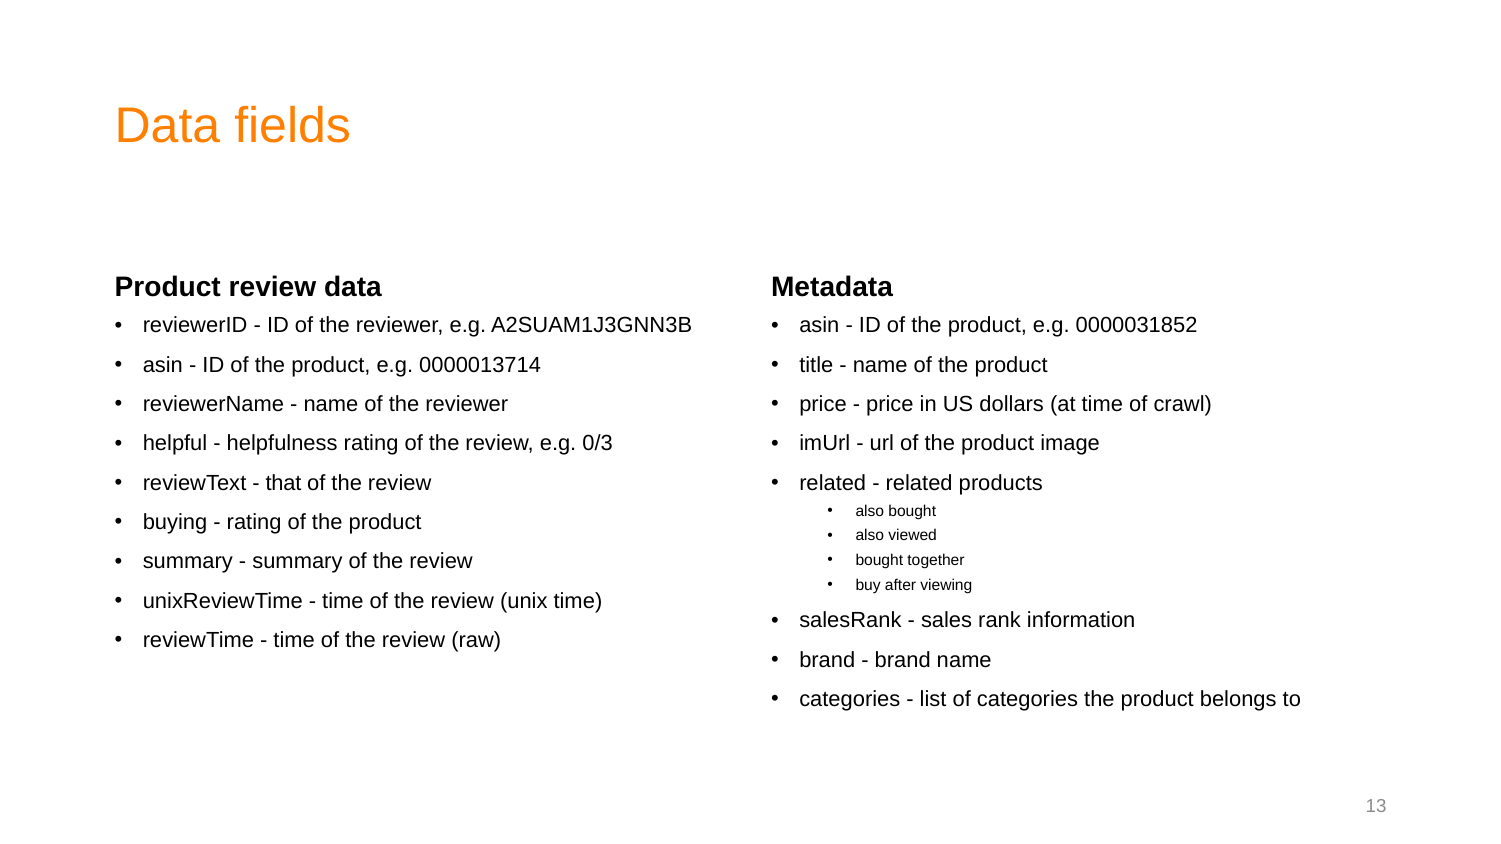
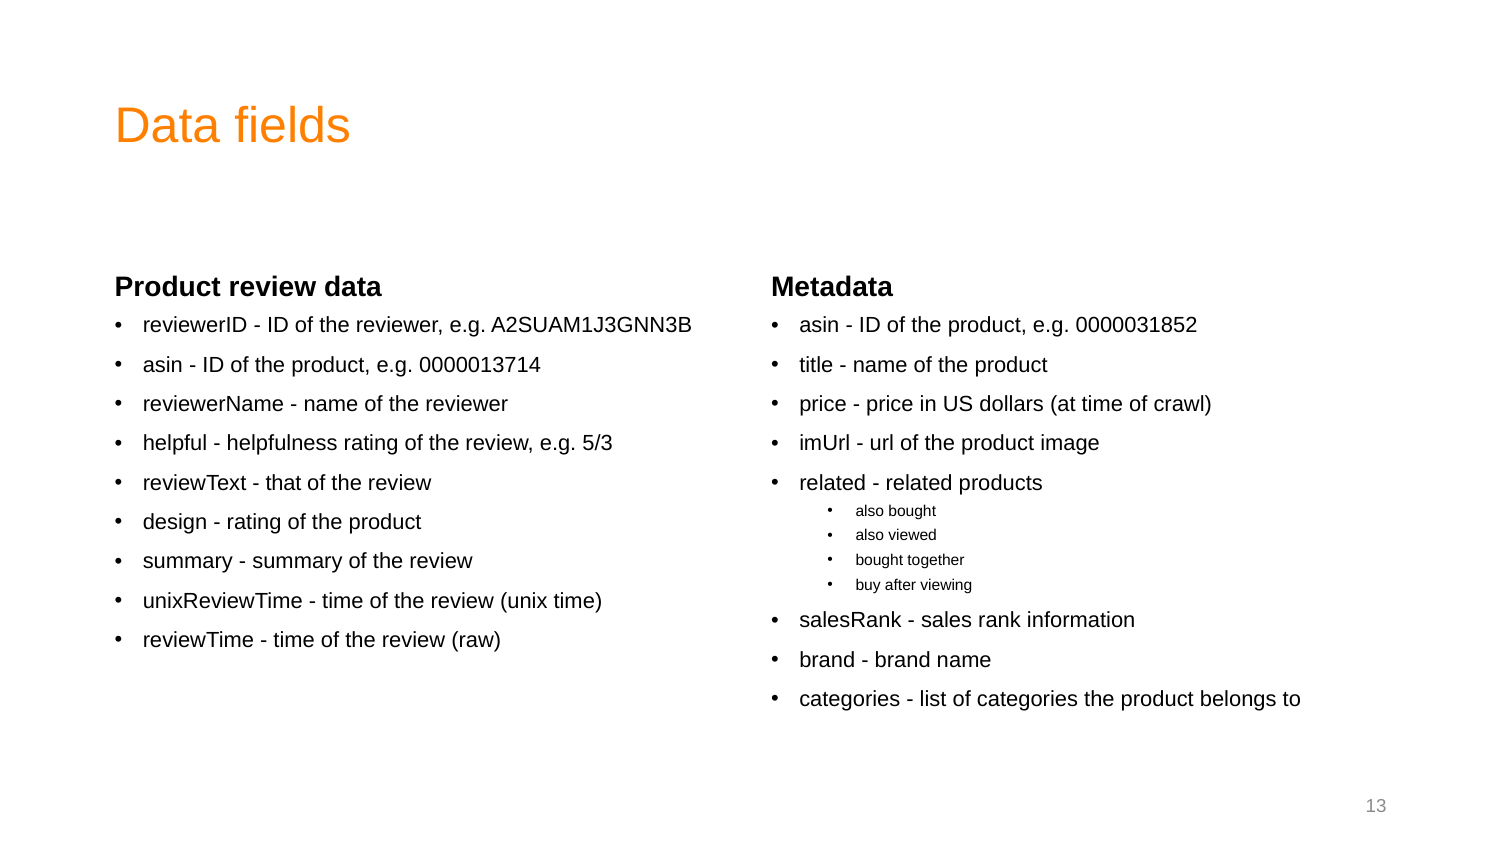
0/3: 0/3 -> 5/3
buying: buying -> design
